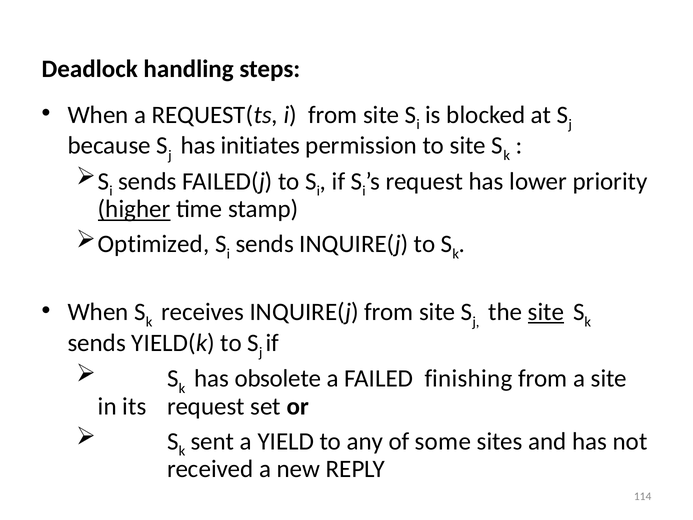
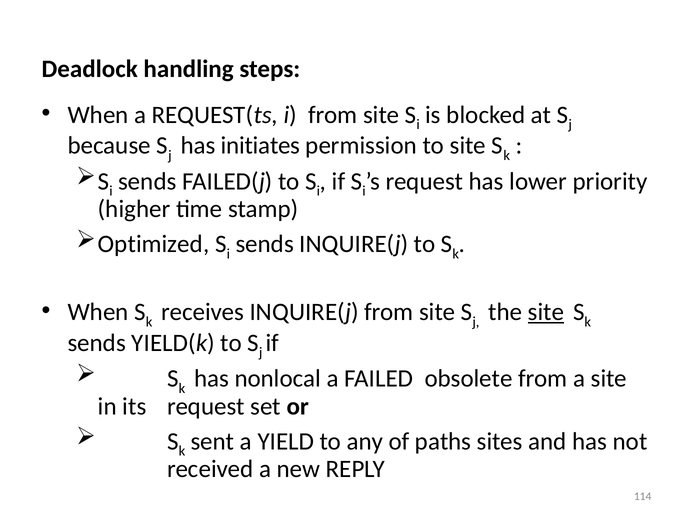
higher underline: present -> none
obsolete: obsolete -> nonlocal
finishing: finishing -> obsolete
some: some -> paths
